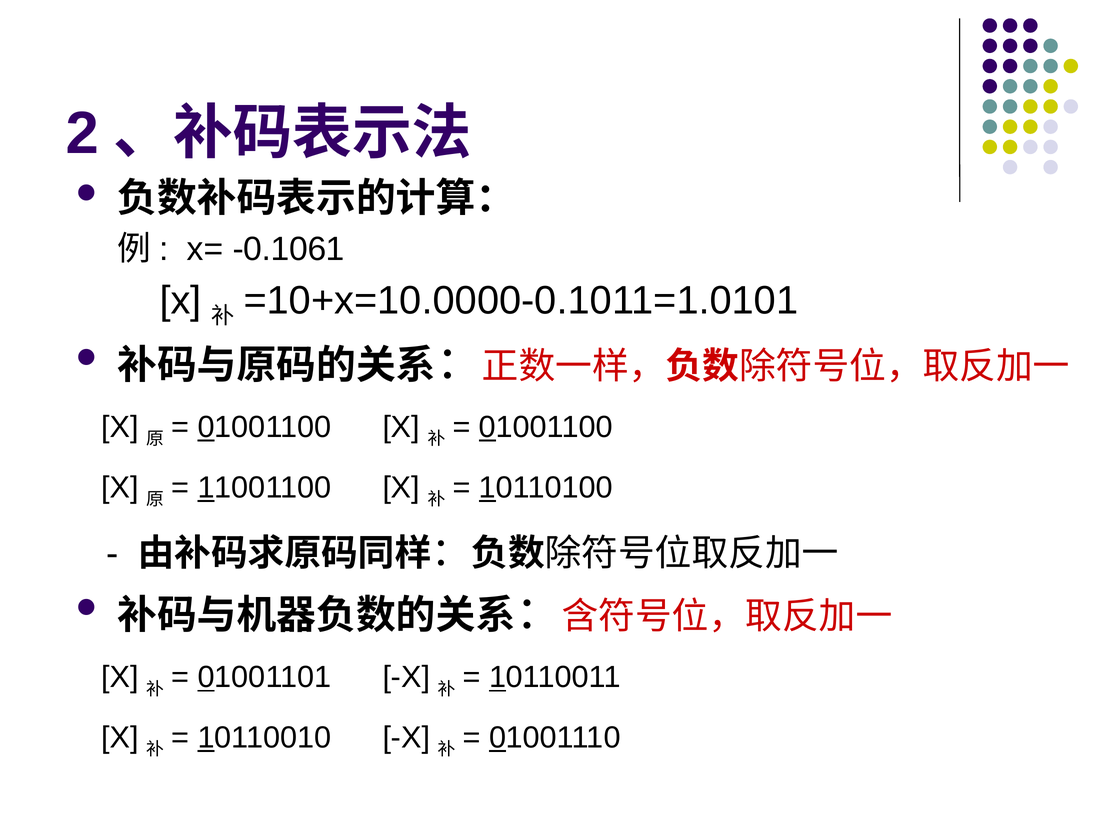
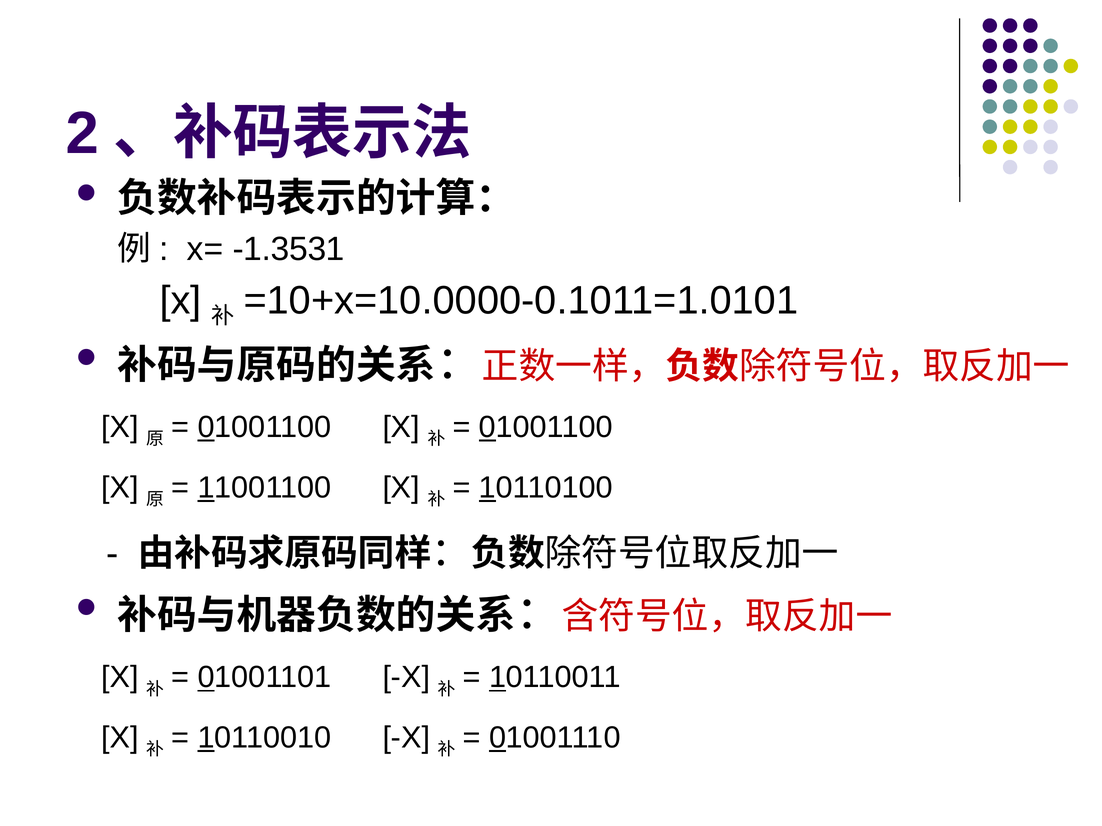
-0.1061: -0.1061 -> -1.3531
